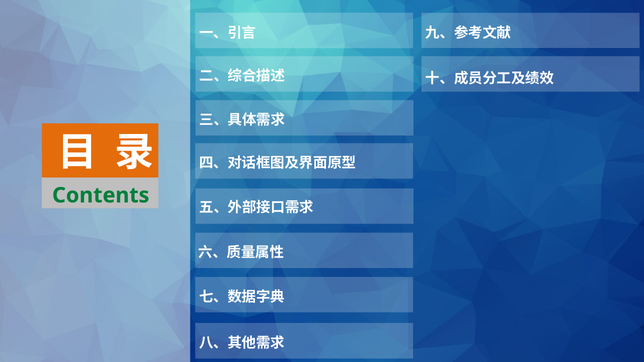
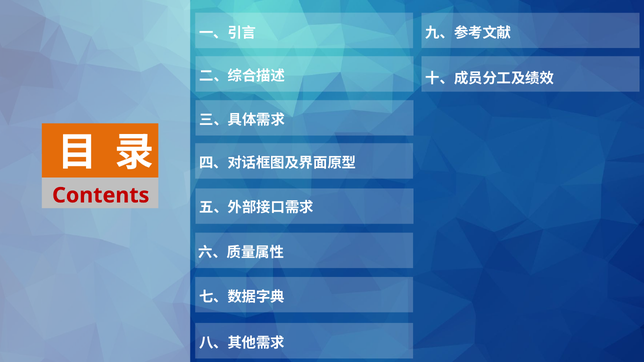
Contents colour: green -> red
